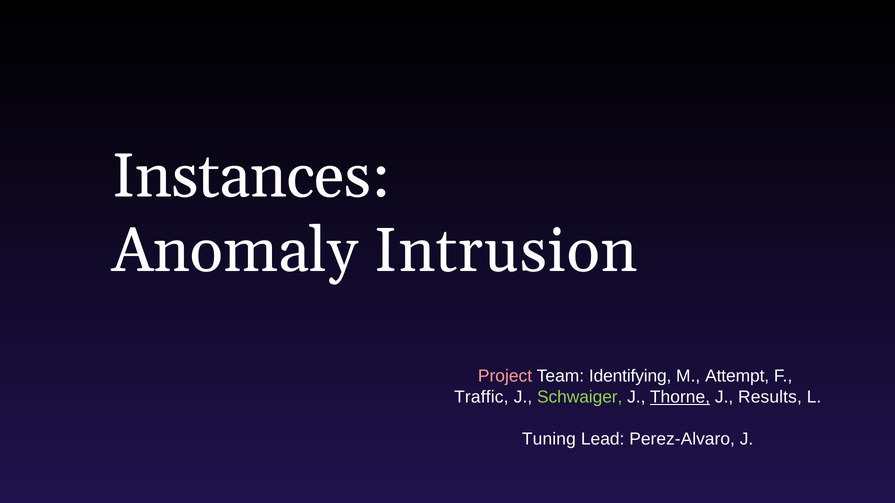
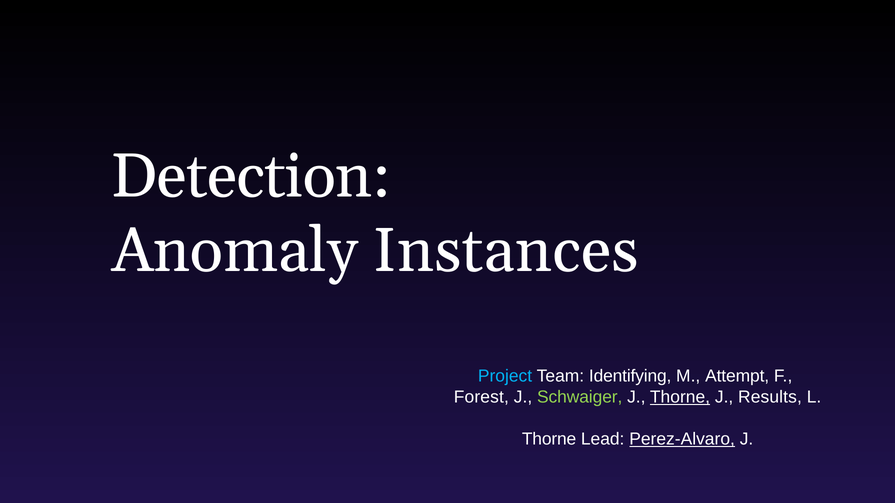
Instances at (251, 176): Instances -> Detection
Anomaly Intrusion: Intrusion -> Instances
Project colour: pink -> light blue
Traffic: Traffic -> Forest
Tuning at (549, 439): Tuning -> Thorne
Perez-Alvaro underline: none -> present
